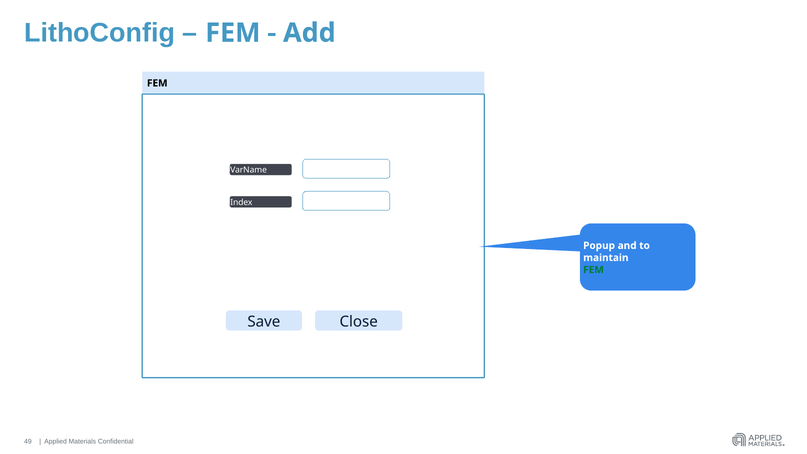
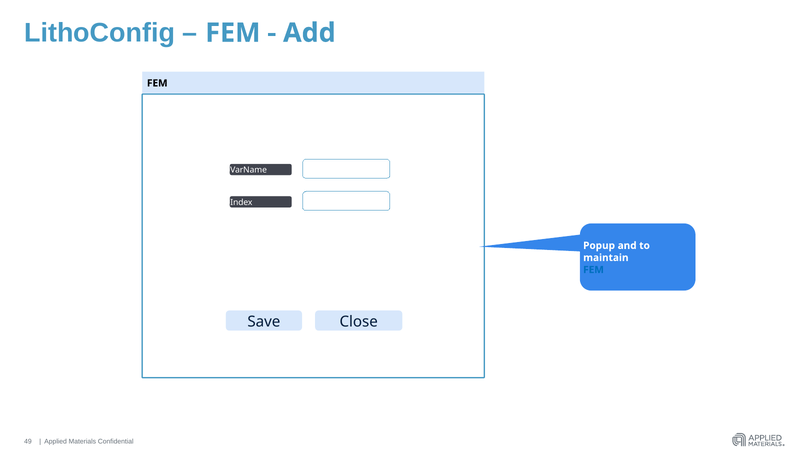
FEM at (594, 270) colour: green -> blue
